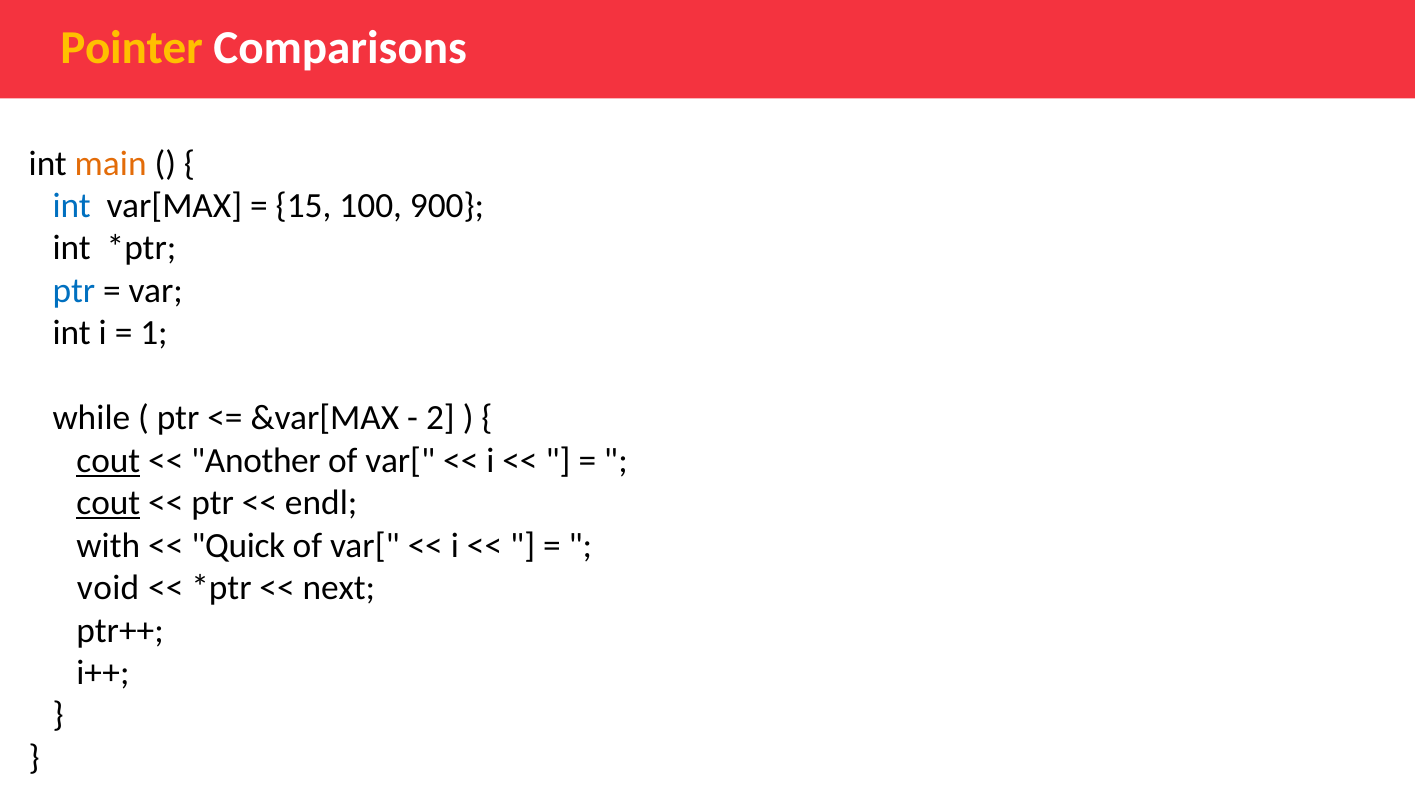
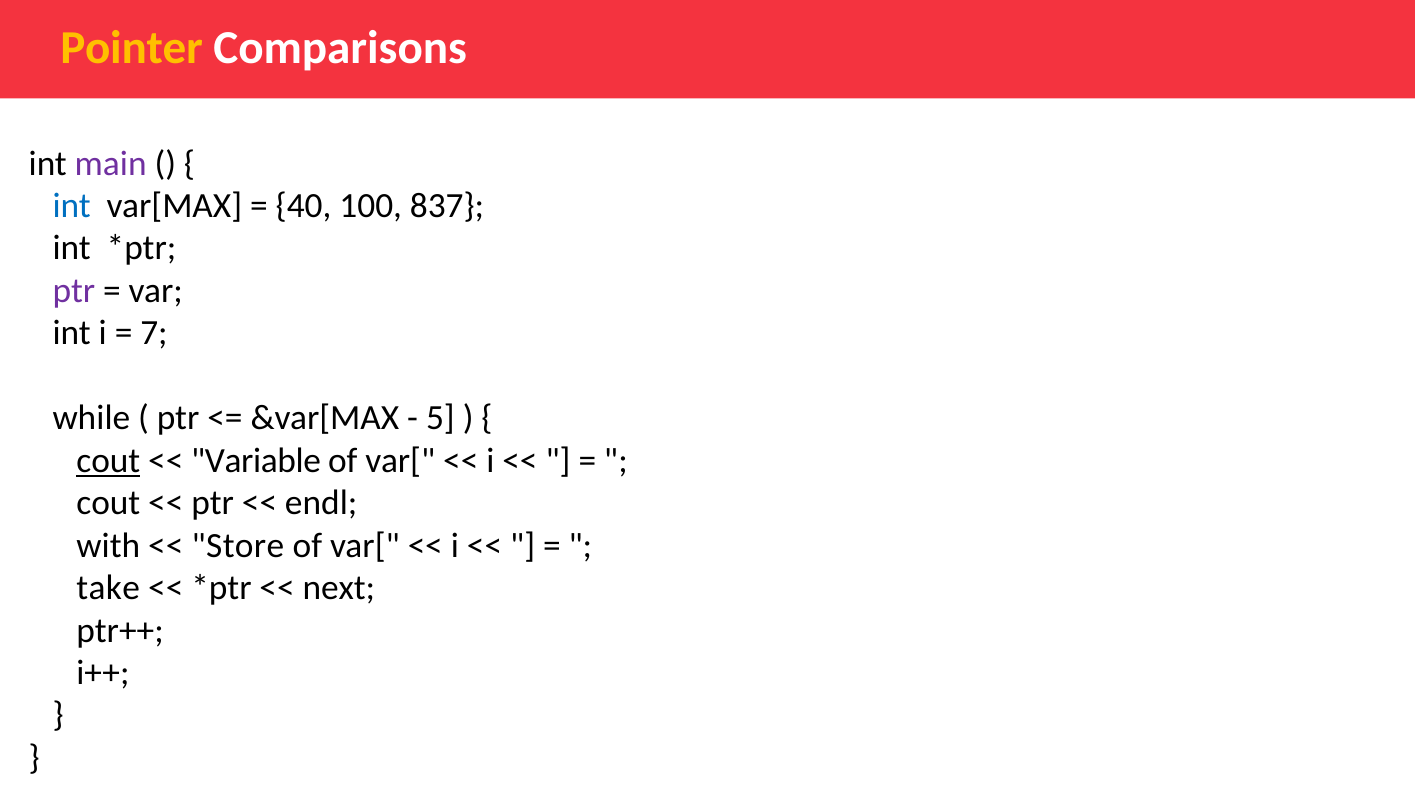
main colour: orange -> purple
15: 15 -> 40
900: 900 -> 837
ptr at (74, 291) colour: blue -> purple
1: 1 -> 7
2: 2 -> 5
Another: Another -> Variable
cout at (108, 503) underline: present -> none
Quick: Quick -> Store
void: void -> take
